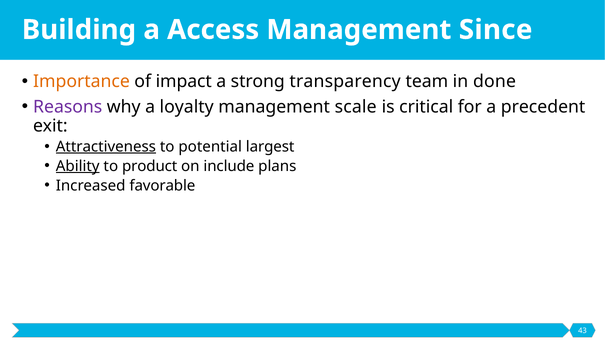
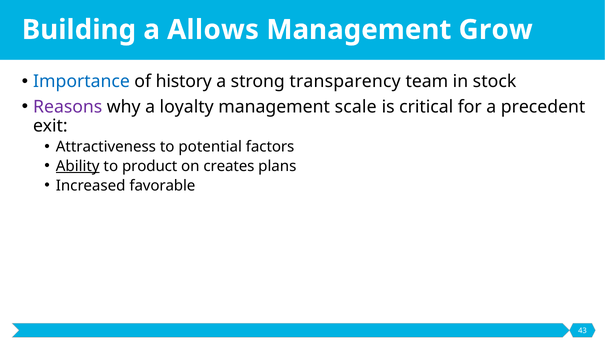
Access: Access -> Allows
Since: Since -> Grow
Importance colour: orange -> blue
impact: impact -> history
done: done -> stock
Attractiveness underline: present -> none
largest: largest -> factors
include: include -> creates
